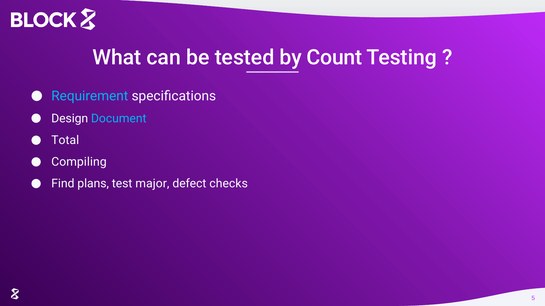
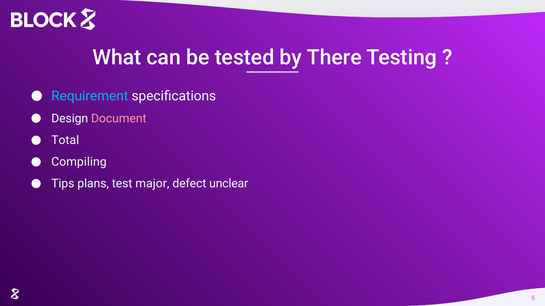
Count: Count -> There
Document colour: light blue -> pink
Find: Find -> Tips
checks: checks -> unclear
